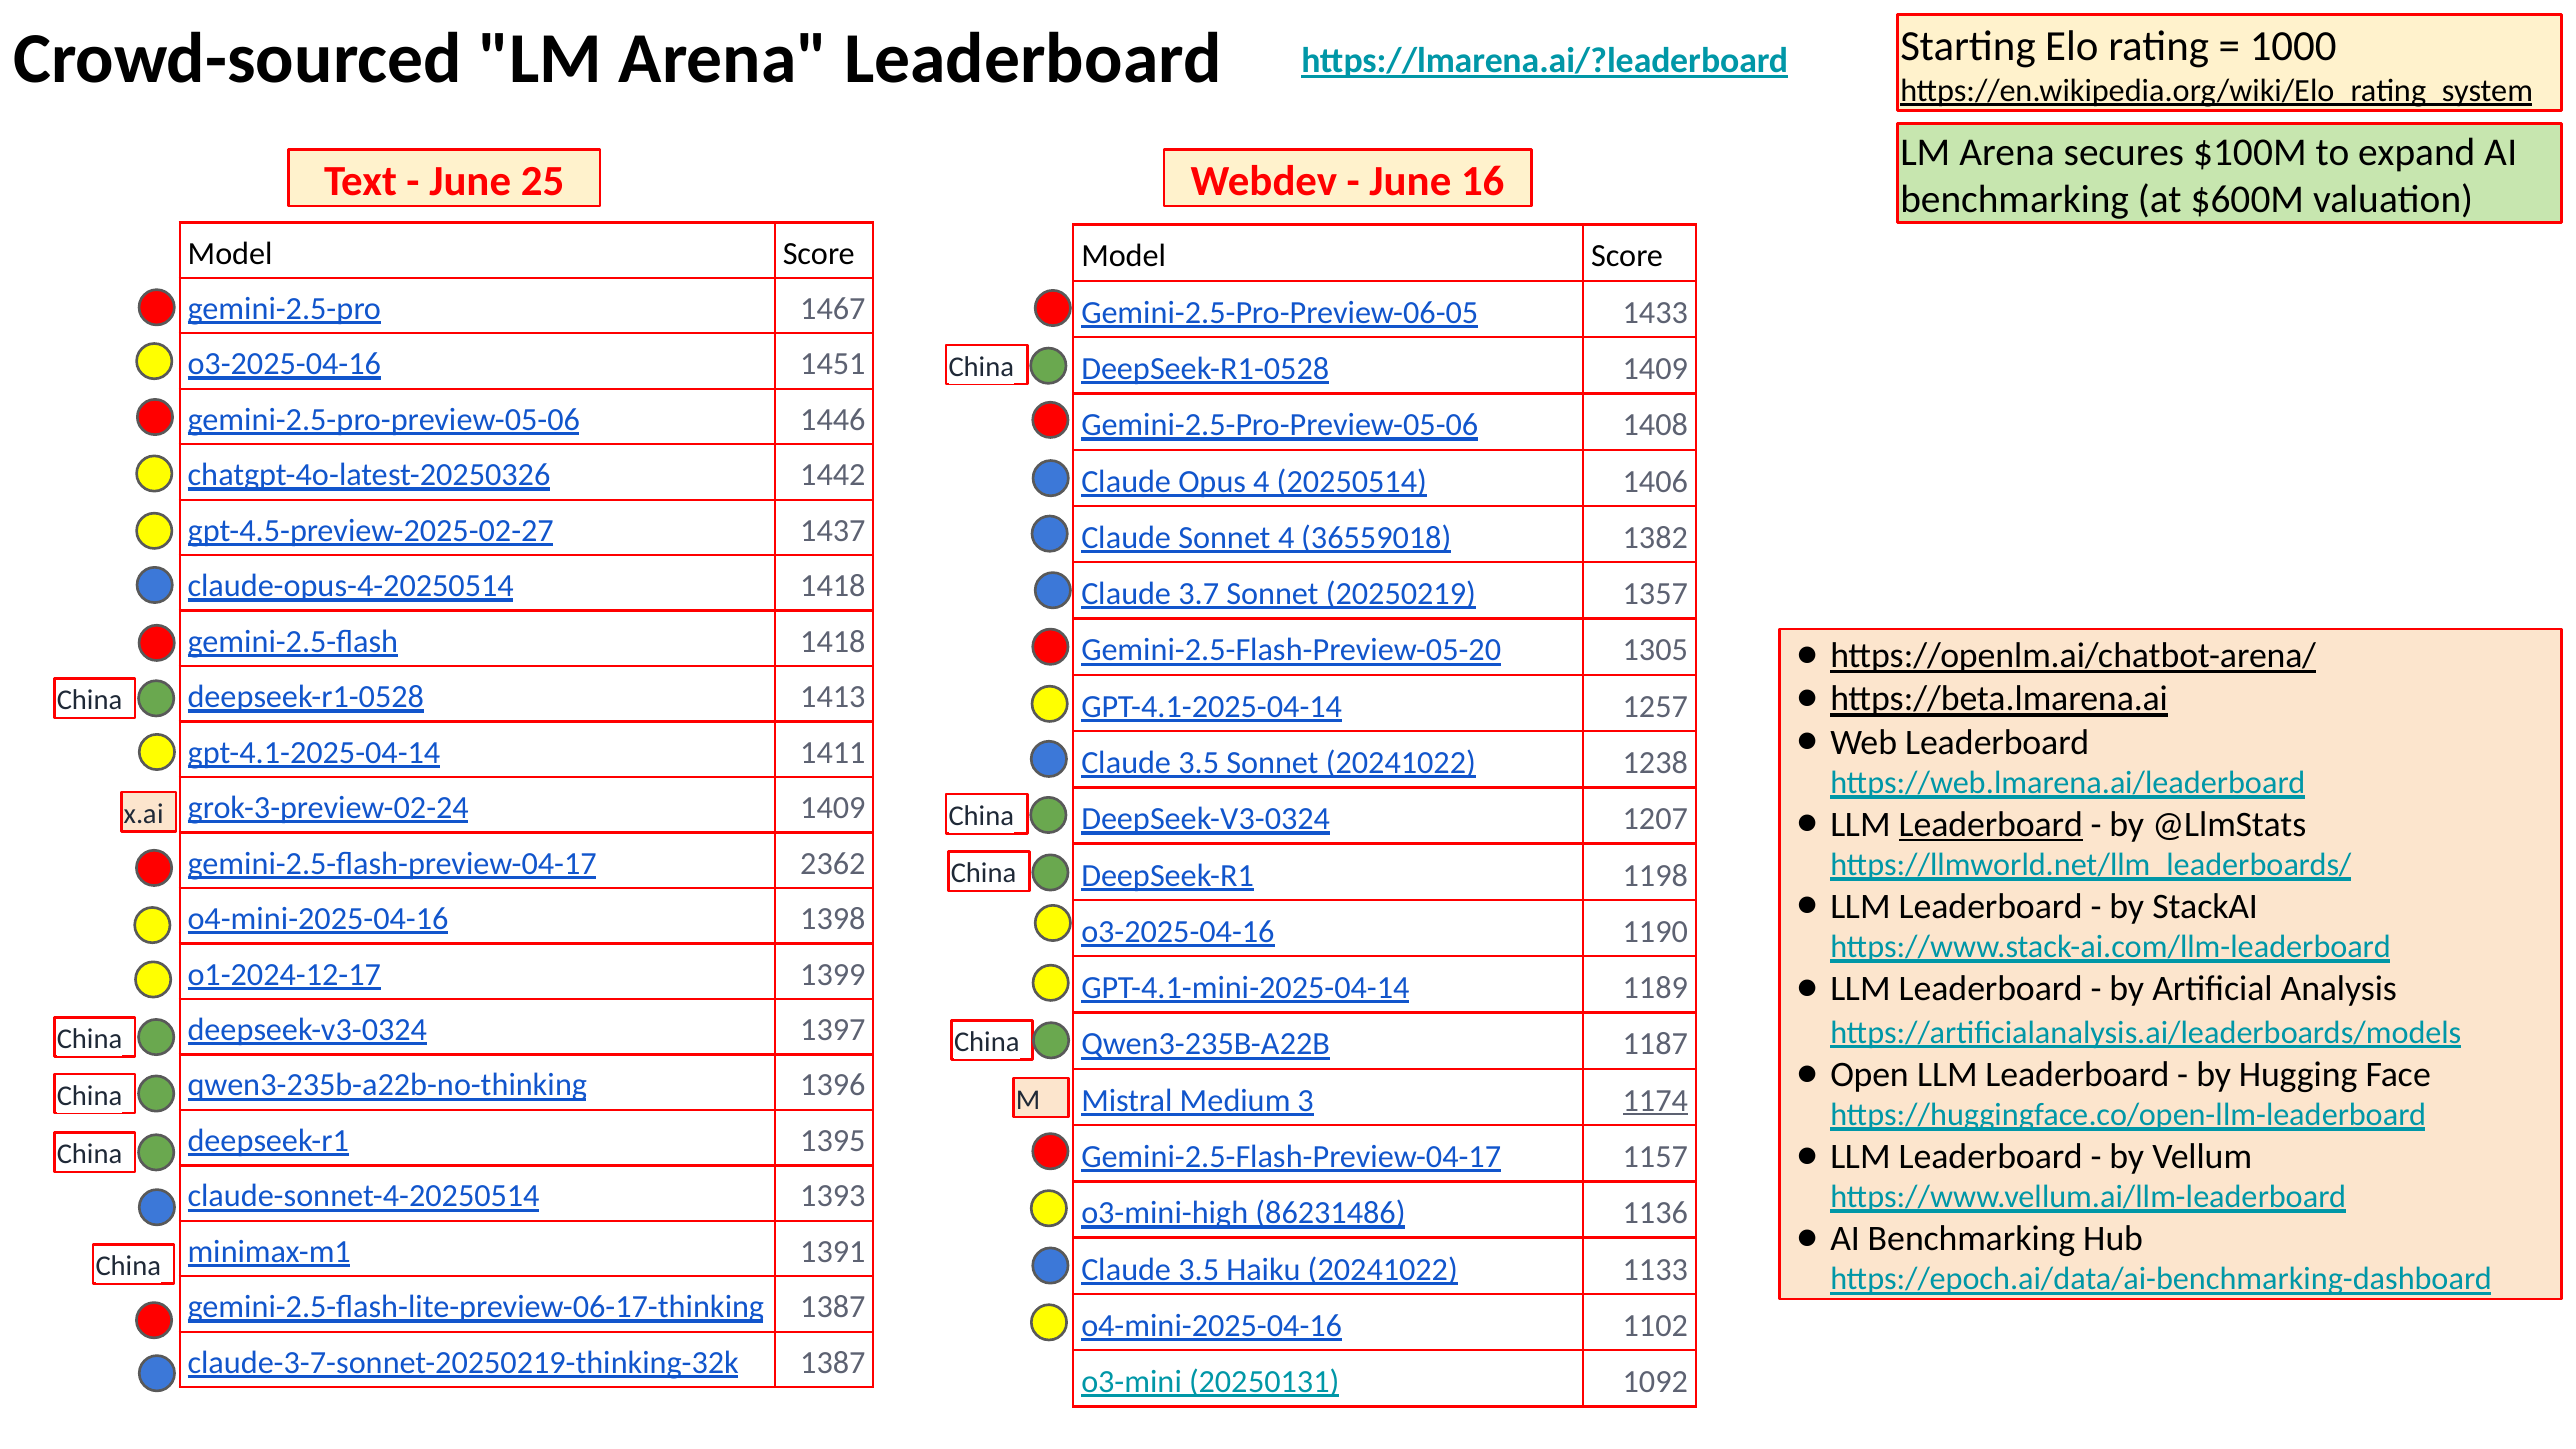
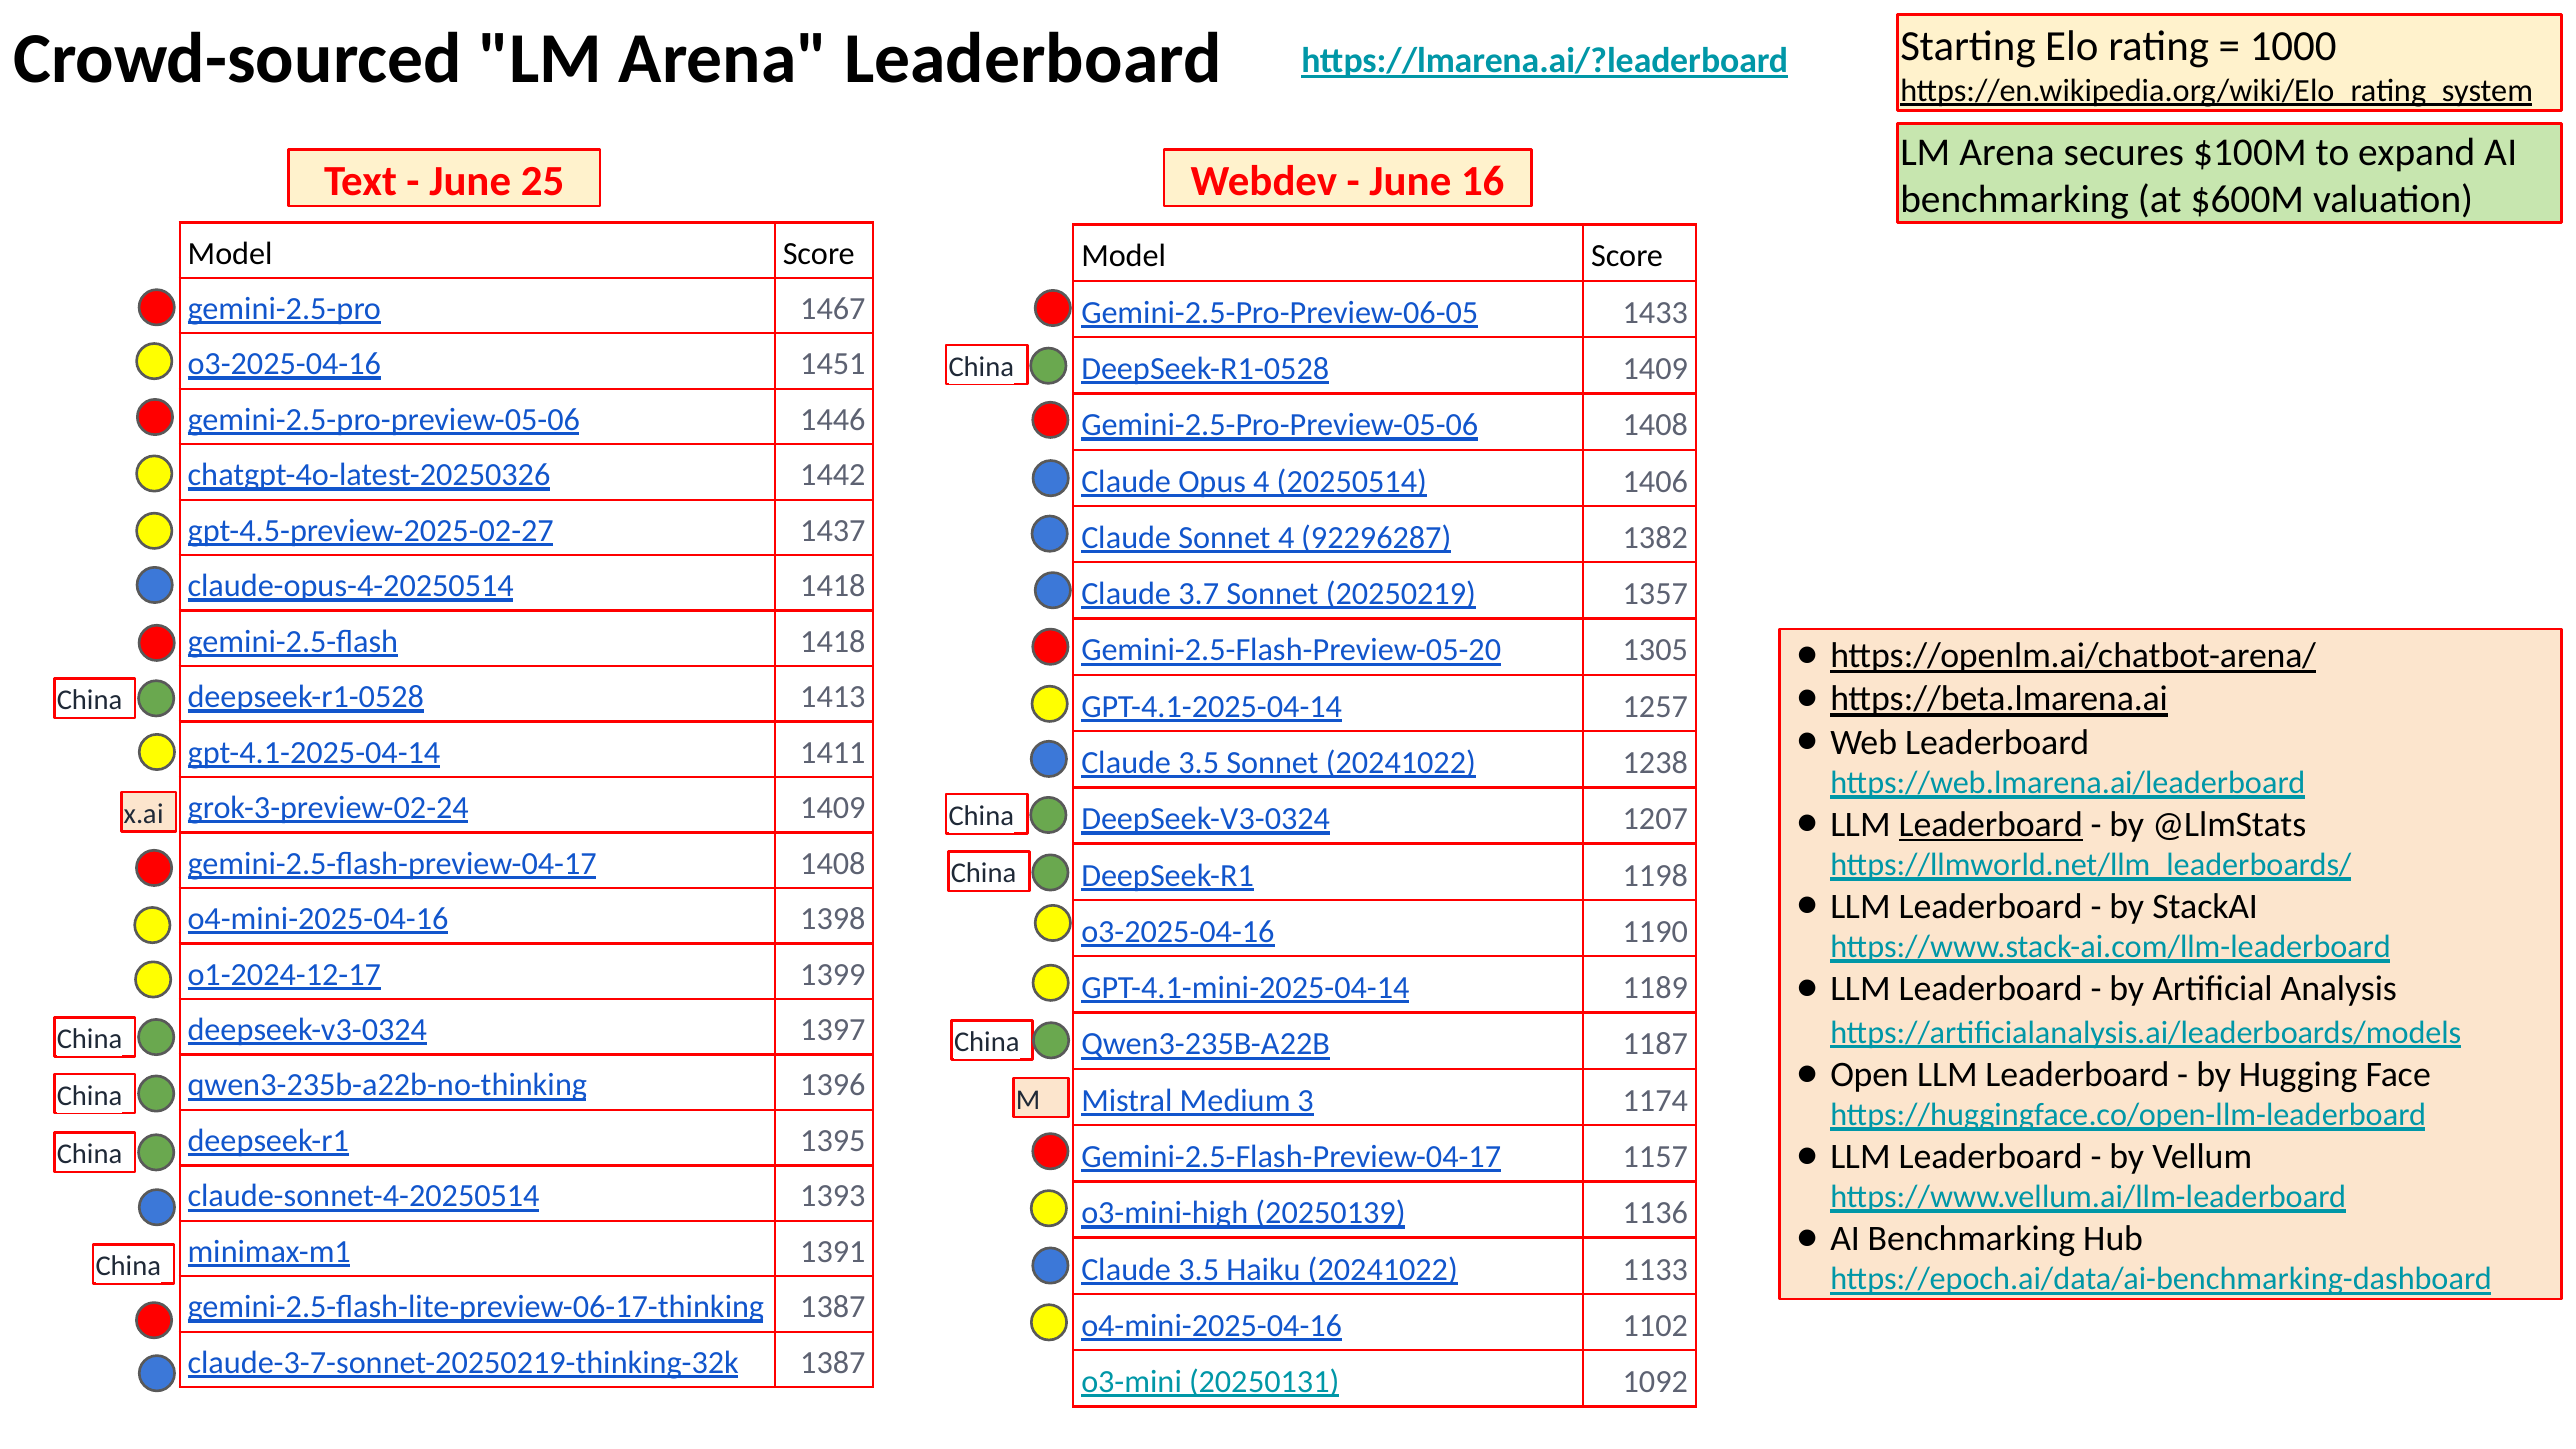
36559018: 36559018 -> 92296287
gemini-2.5-flash-preview-04-17 2362: 2362 -> 1408
1174 underline: present -> none
86231486: 86231486 -> 20250139
